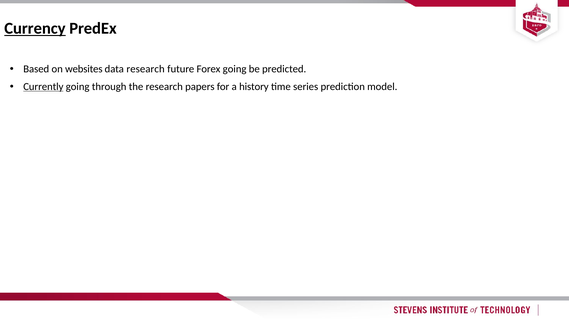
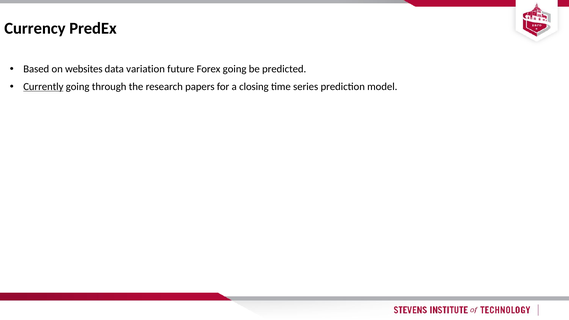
Currency underline: present -> none
data research: research -> variation
history: history -> closing
